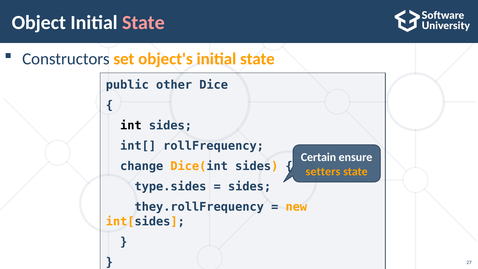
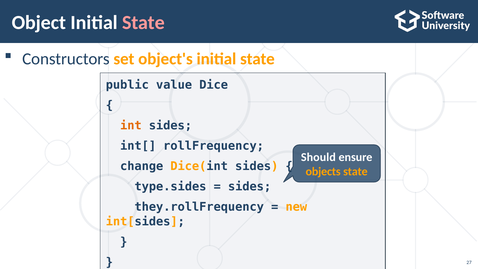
other: other -> value
int colour: black -> orange
Certain: Certain -> Should
setters: setters -> objects
